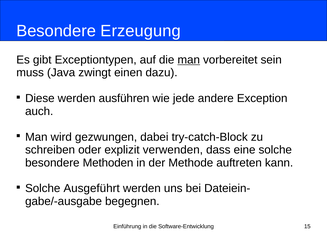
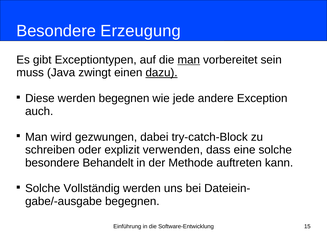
dazu underline: none -> present
werden ausführen: ausführen -> begegnen
Methoden: Methoden -> Behandelt
Ausgeführt: Ausgeführt -> Vollständig
